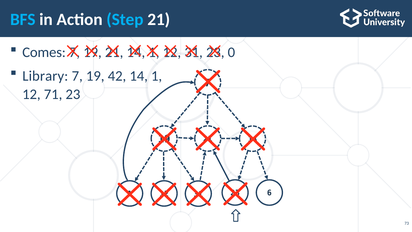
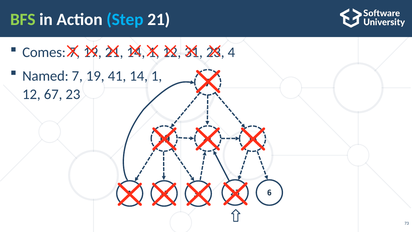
BFS colour: light blue -> light green
0: 0 -> 4
Library: Library -> Named
42: 42 -> 41
71: 71 -> 67
